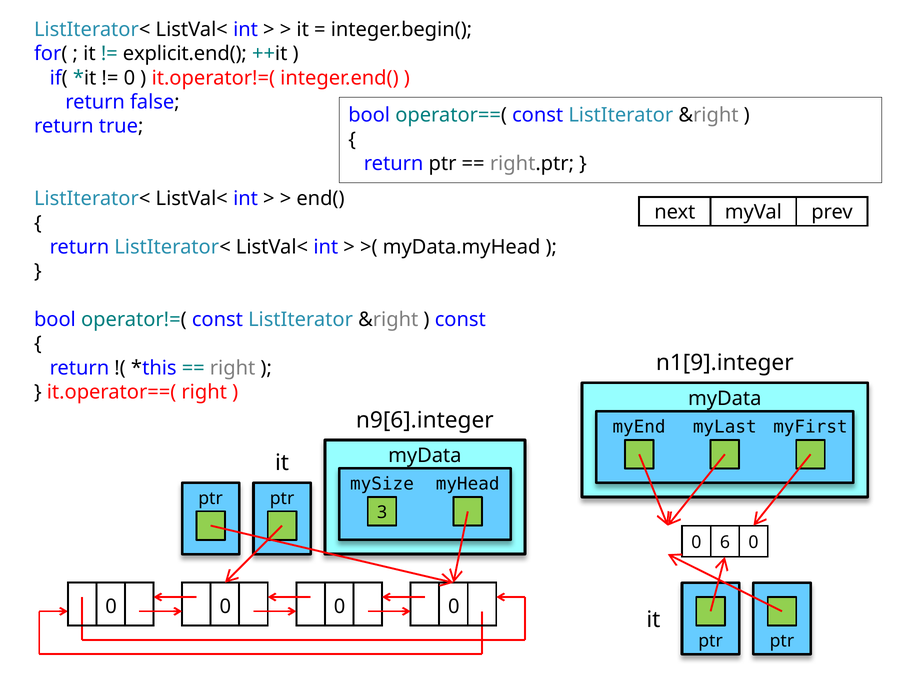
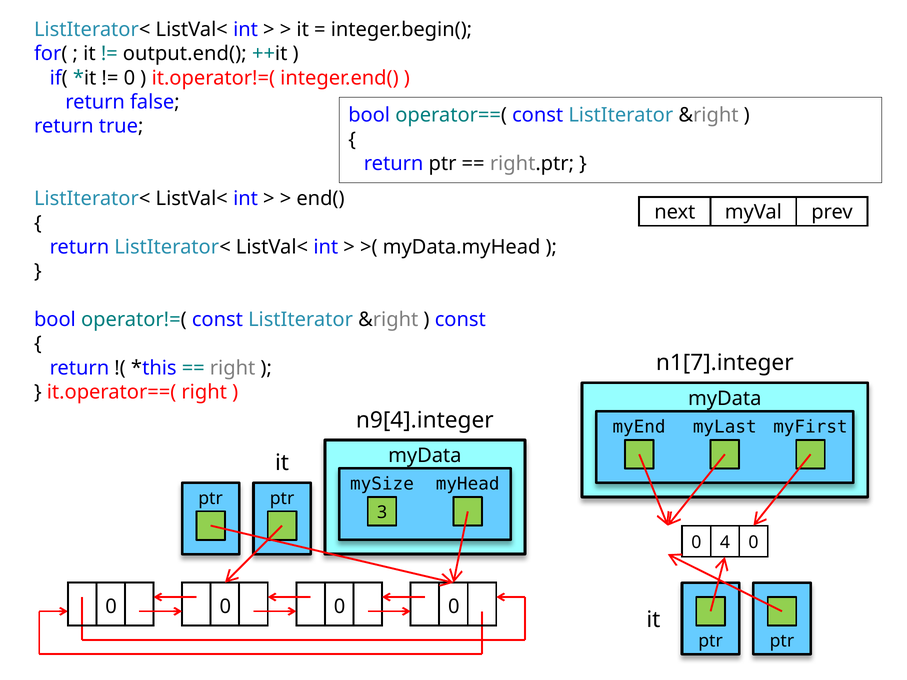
explicit.end(: explicit.end( -> output.end(
n1[9].integer: n1[9].integer -> n1[7].integer
n9[6].integer: n9[6].integer -> n9[4].integer
6: 6 -> 4
